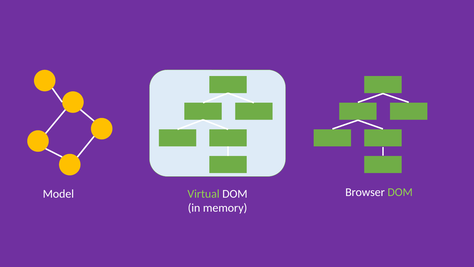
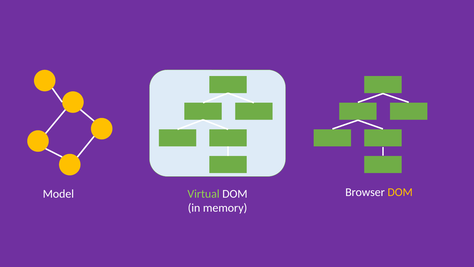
DOM at (400, 192) colour: light green -> yellow
